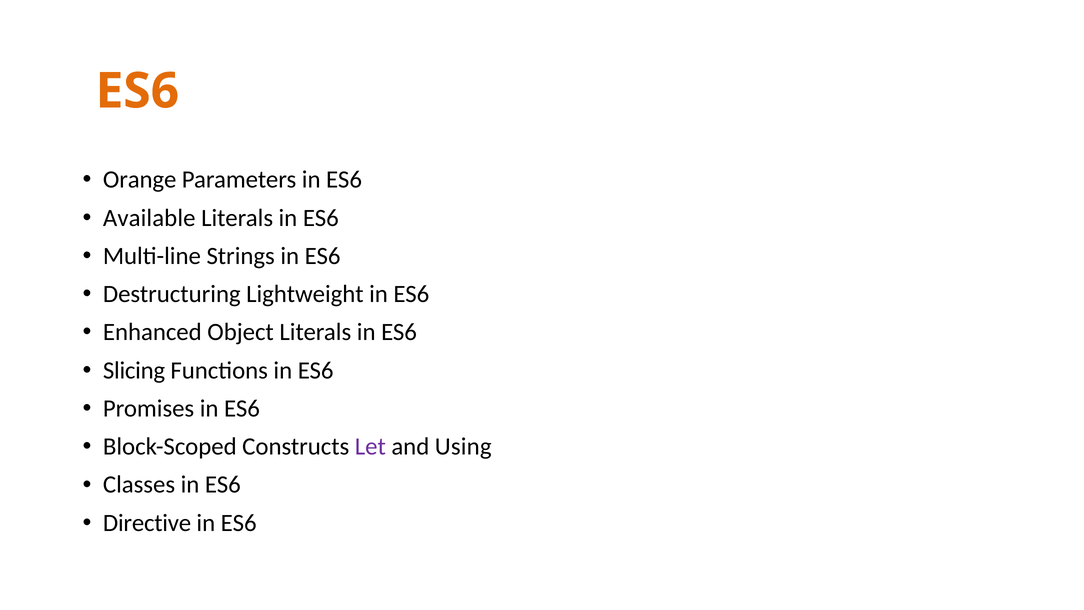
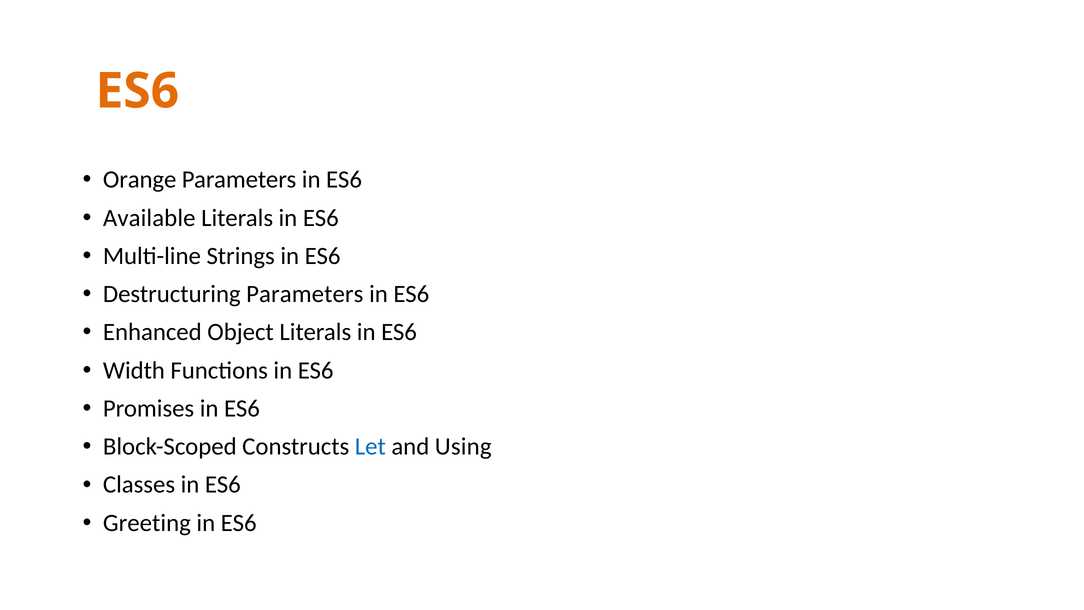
Destructuring Lightweight: Lightweight -> Parameters
Slicing: Slicing -> Width
Let colour: purple -> blue
Directive: Directive -> Greeting
